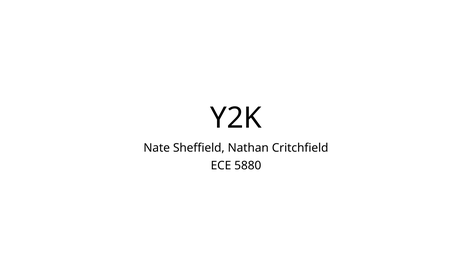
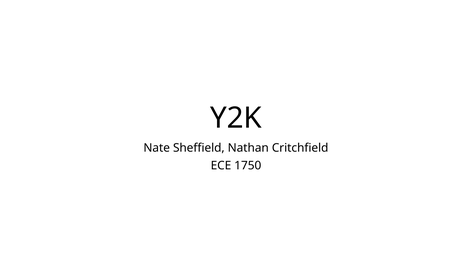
5880: 5880 -> 1750
